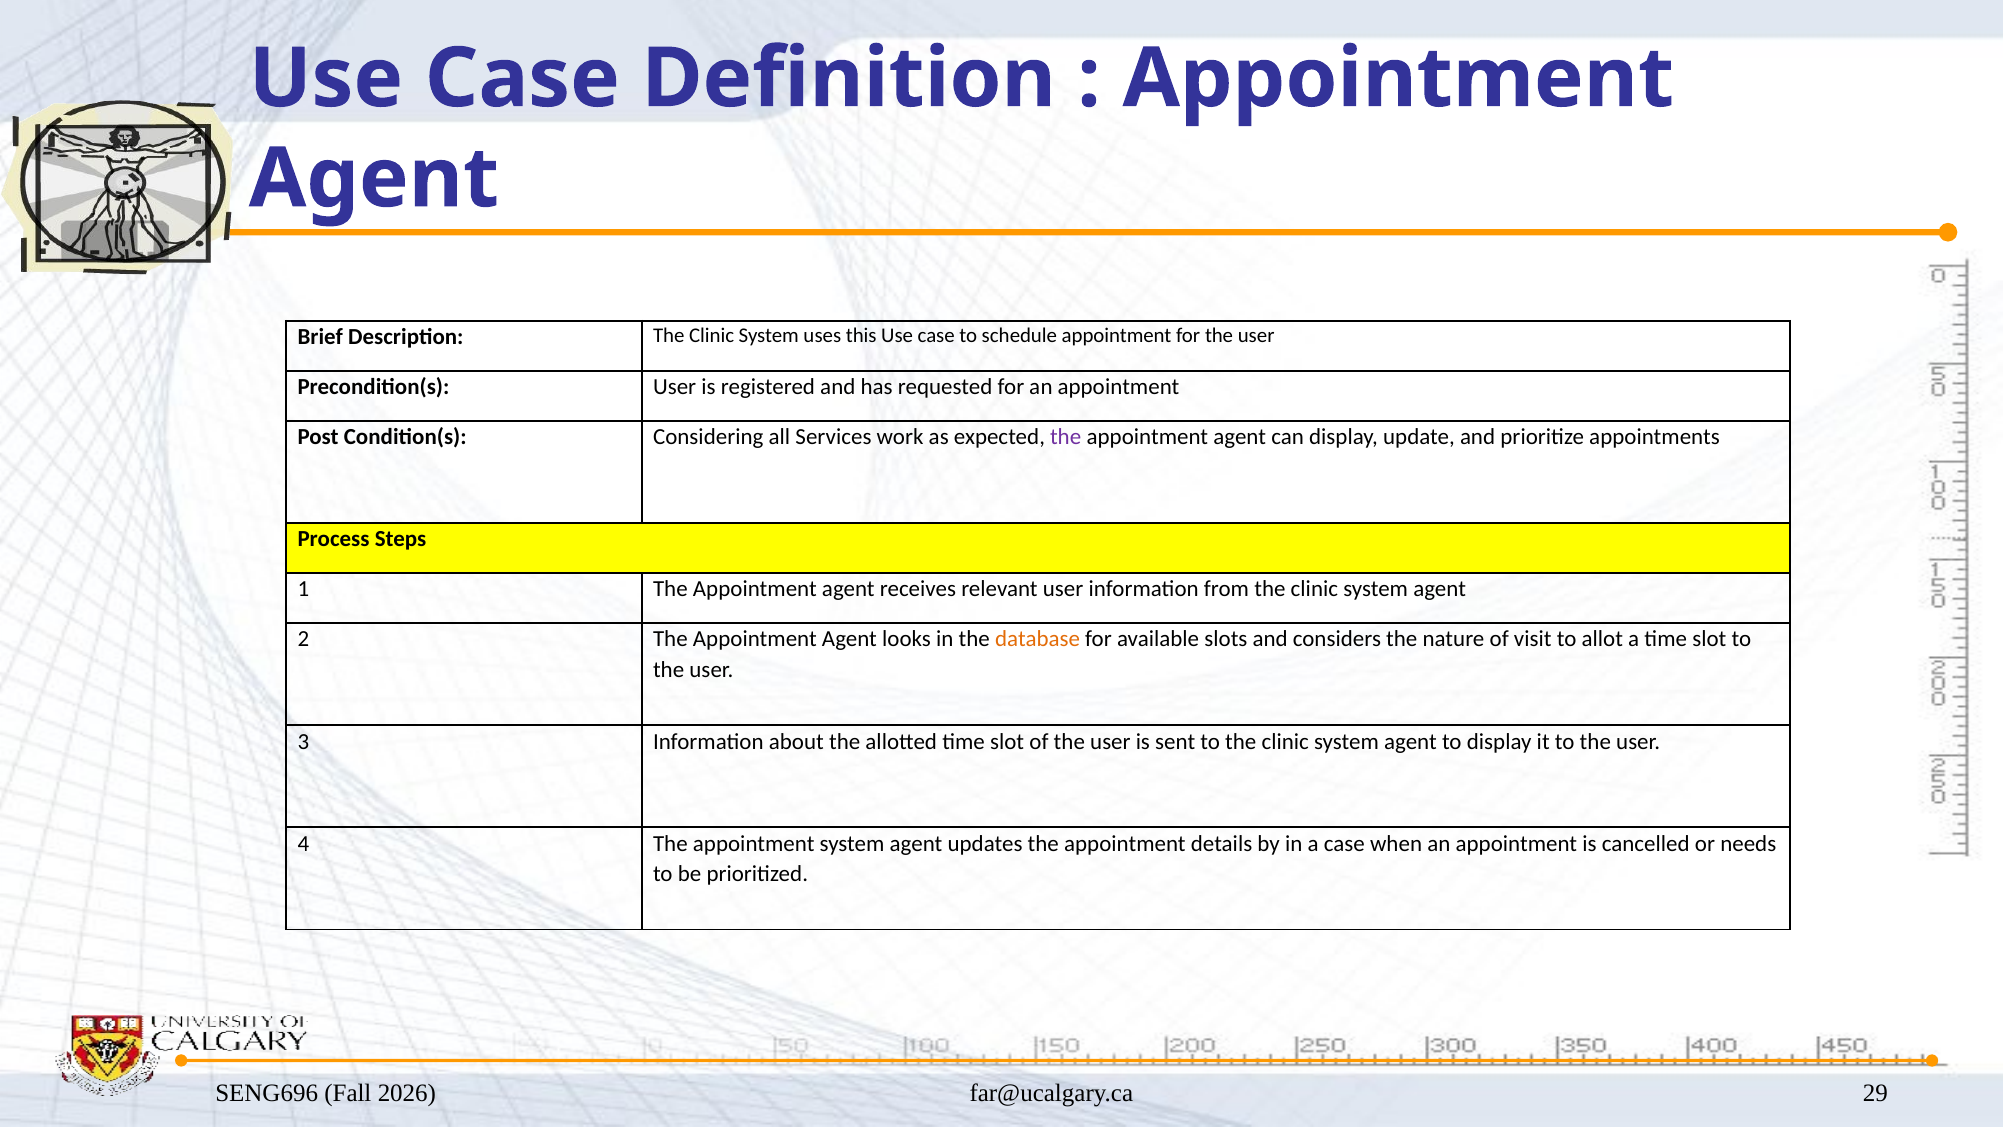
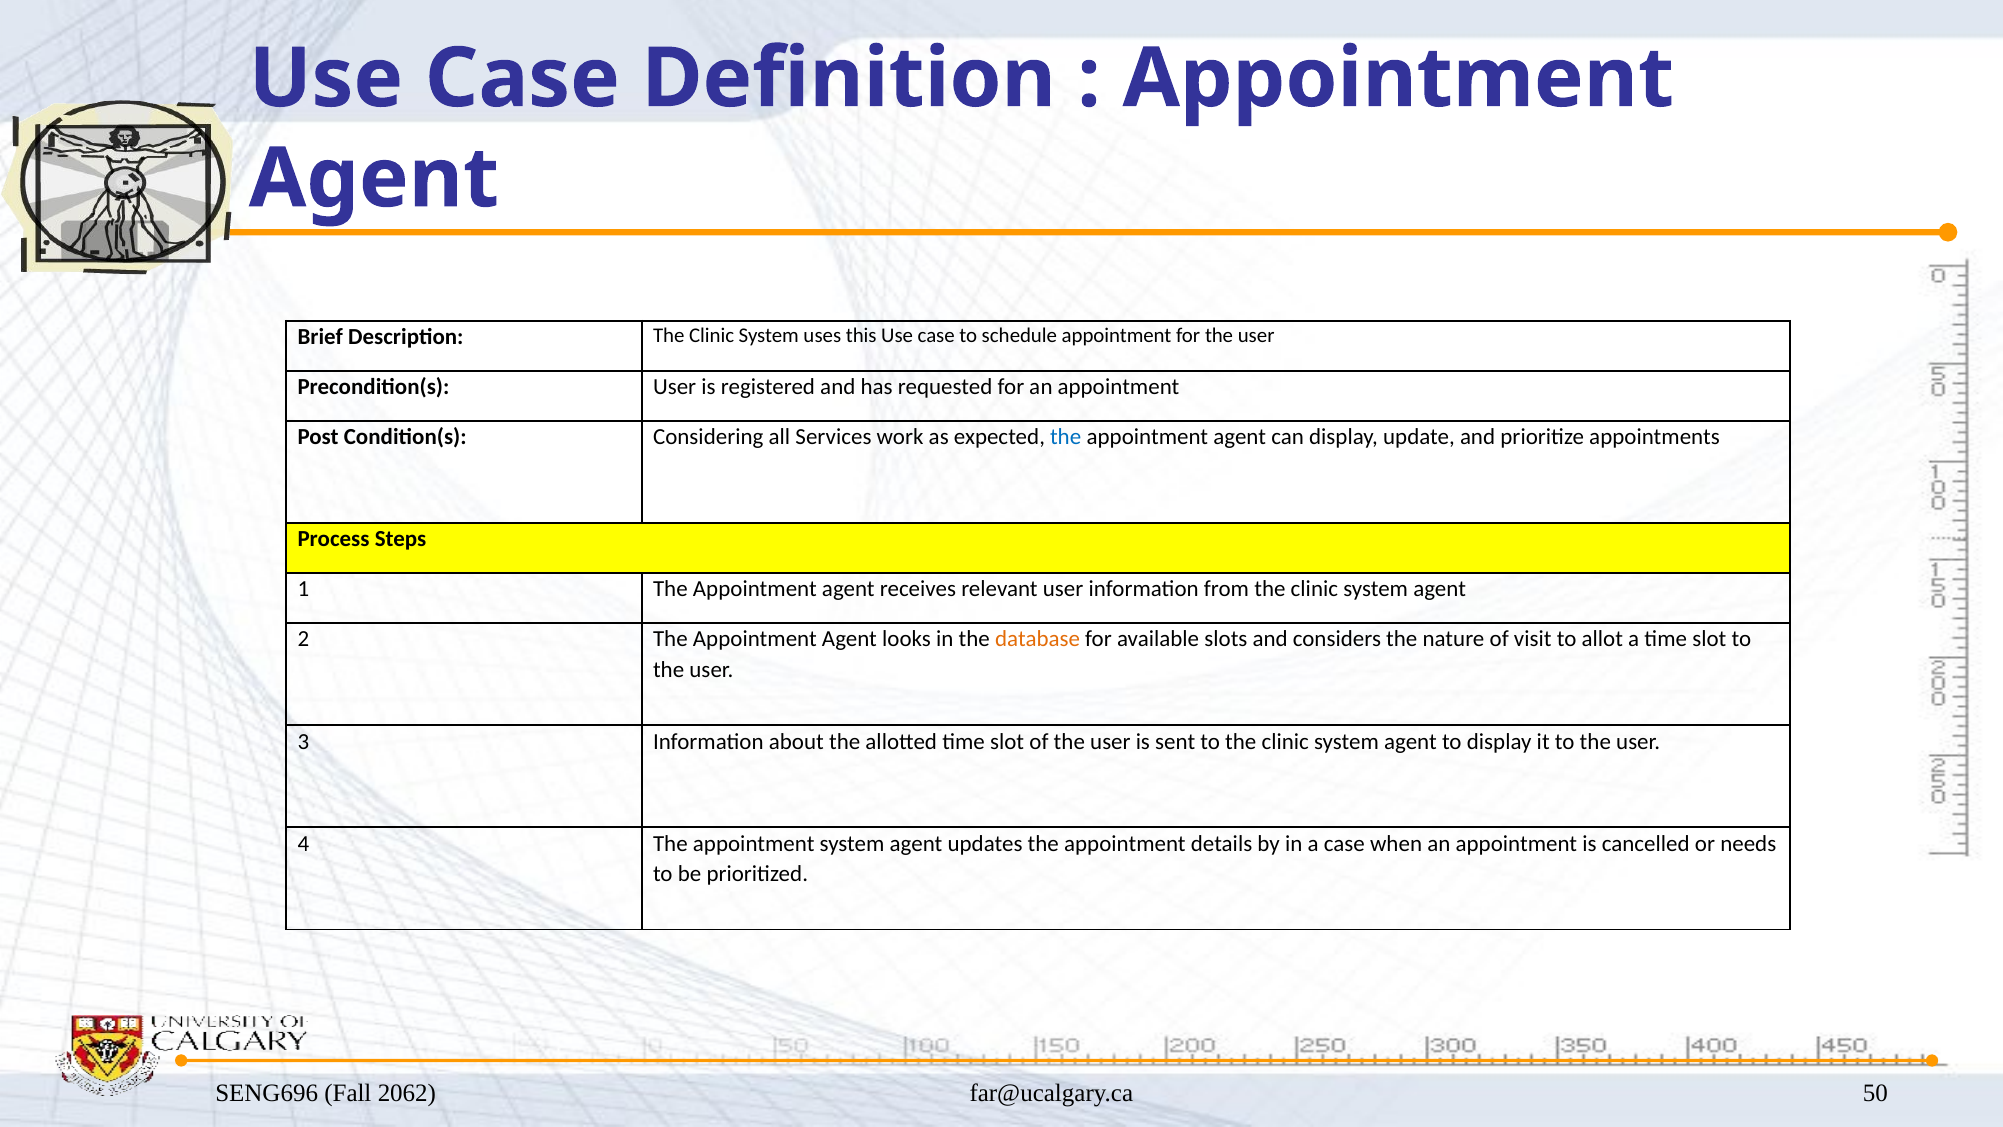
the at (1066, 437) colour: purple -> blue
2026: 2026 -> 2062
29: 29 -> 50
